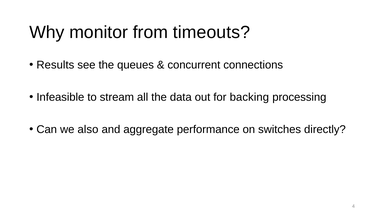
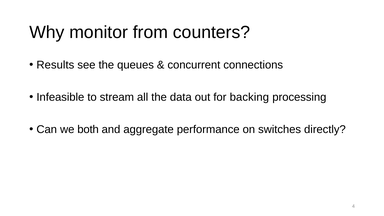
timeouts: timeouts -> counters
also: also -> both
